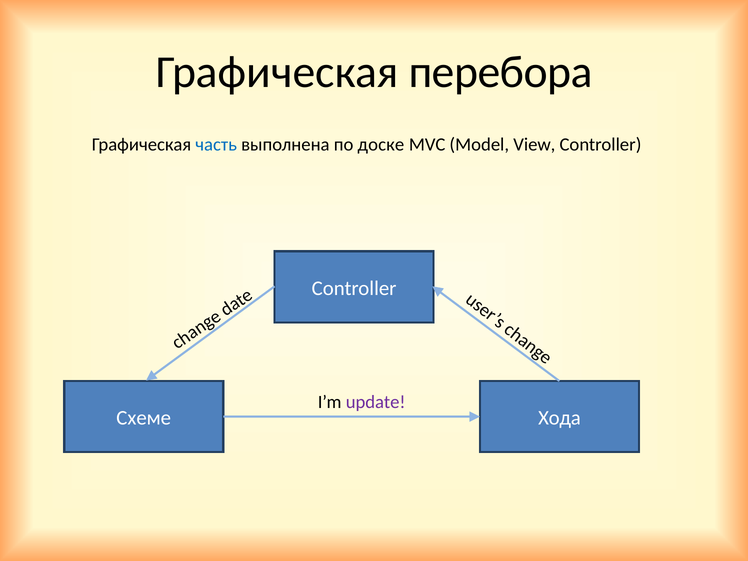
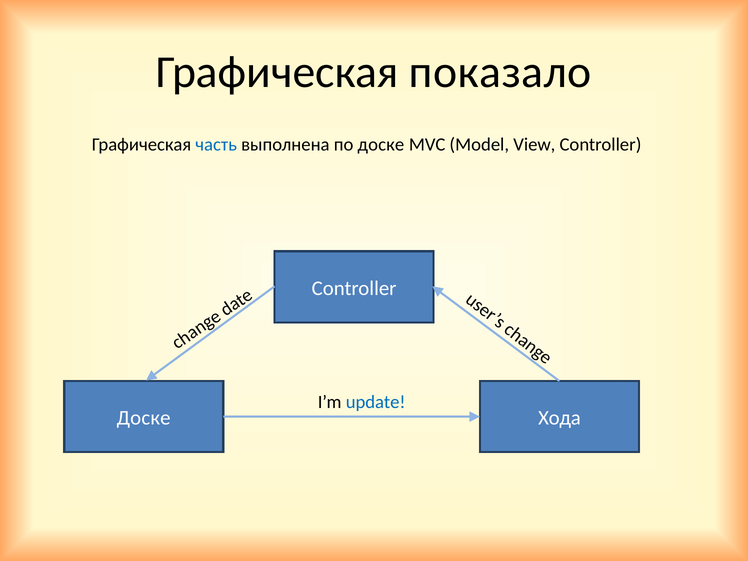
перебора: перебора -> показало
update colour: purple -> blue
Схеме at (144, 418): Схеме -> Доске
